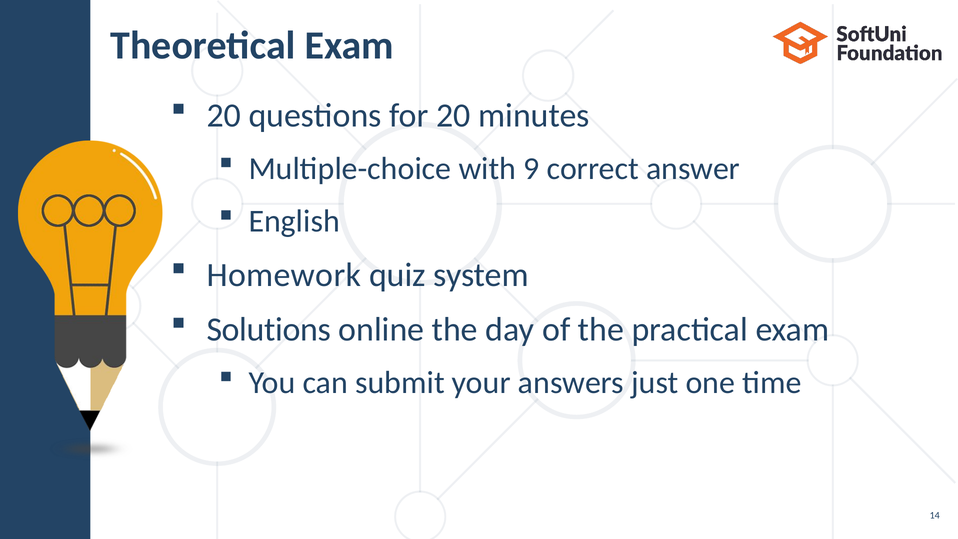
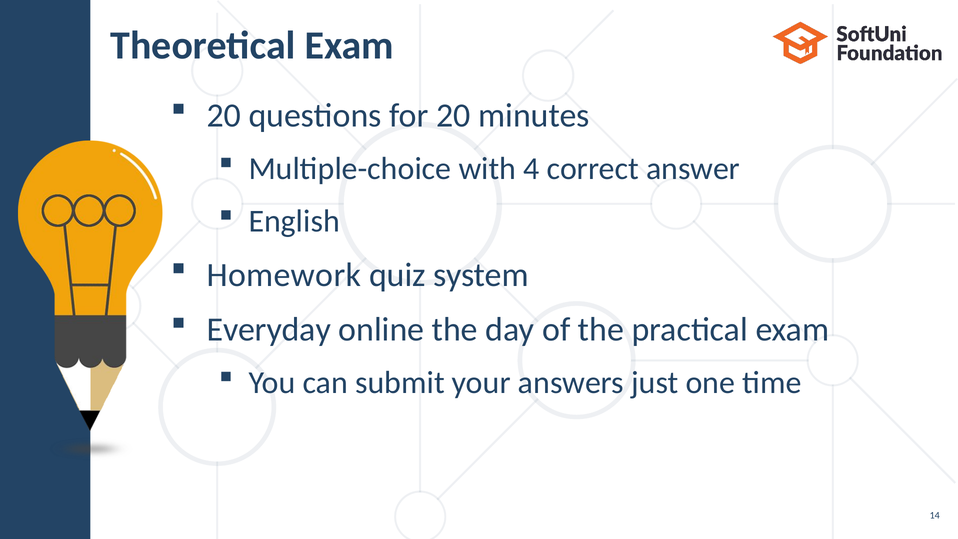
9: 9 -> 4
Solutions: Solutions -> Everyday
